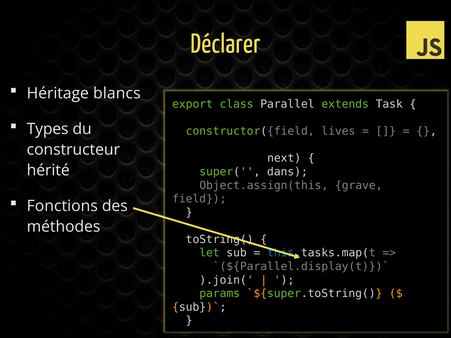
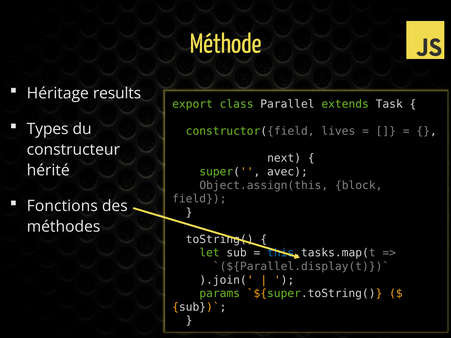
Déclarer: Déclarer -> Méthode
blancs: blancs -> results
dans: dans -> avec
grave: grave -> block
